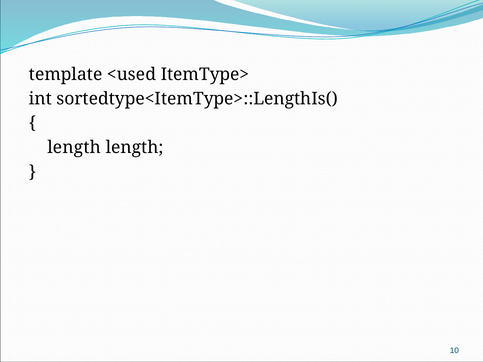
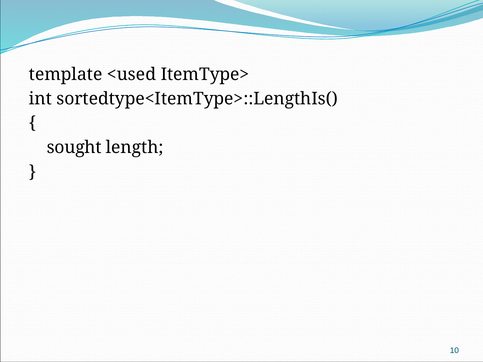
length at (74, 148): length -> sought
